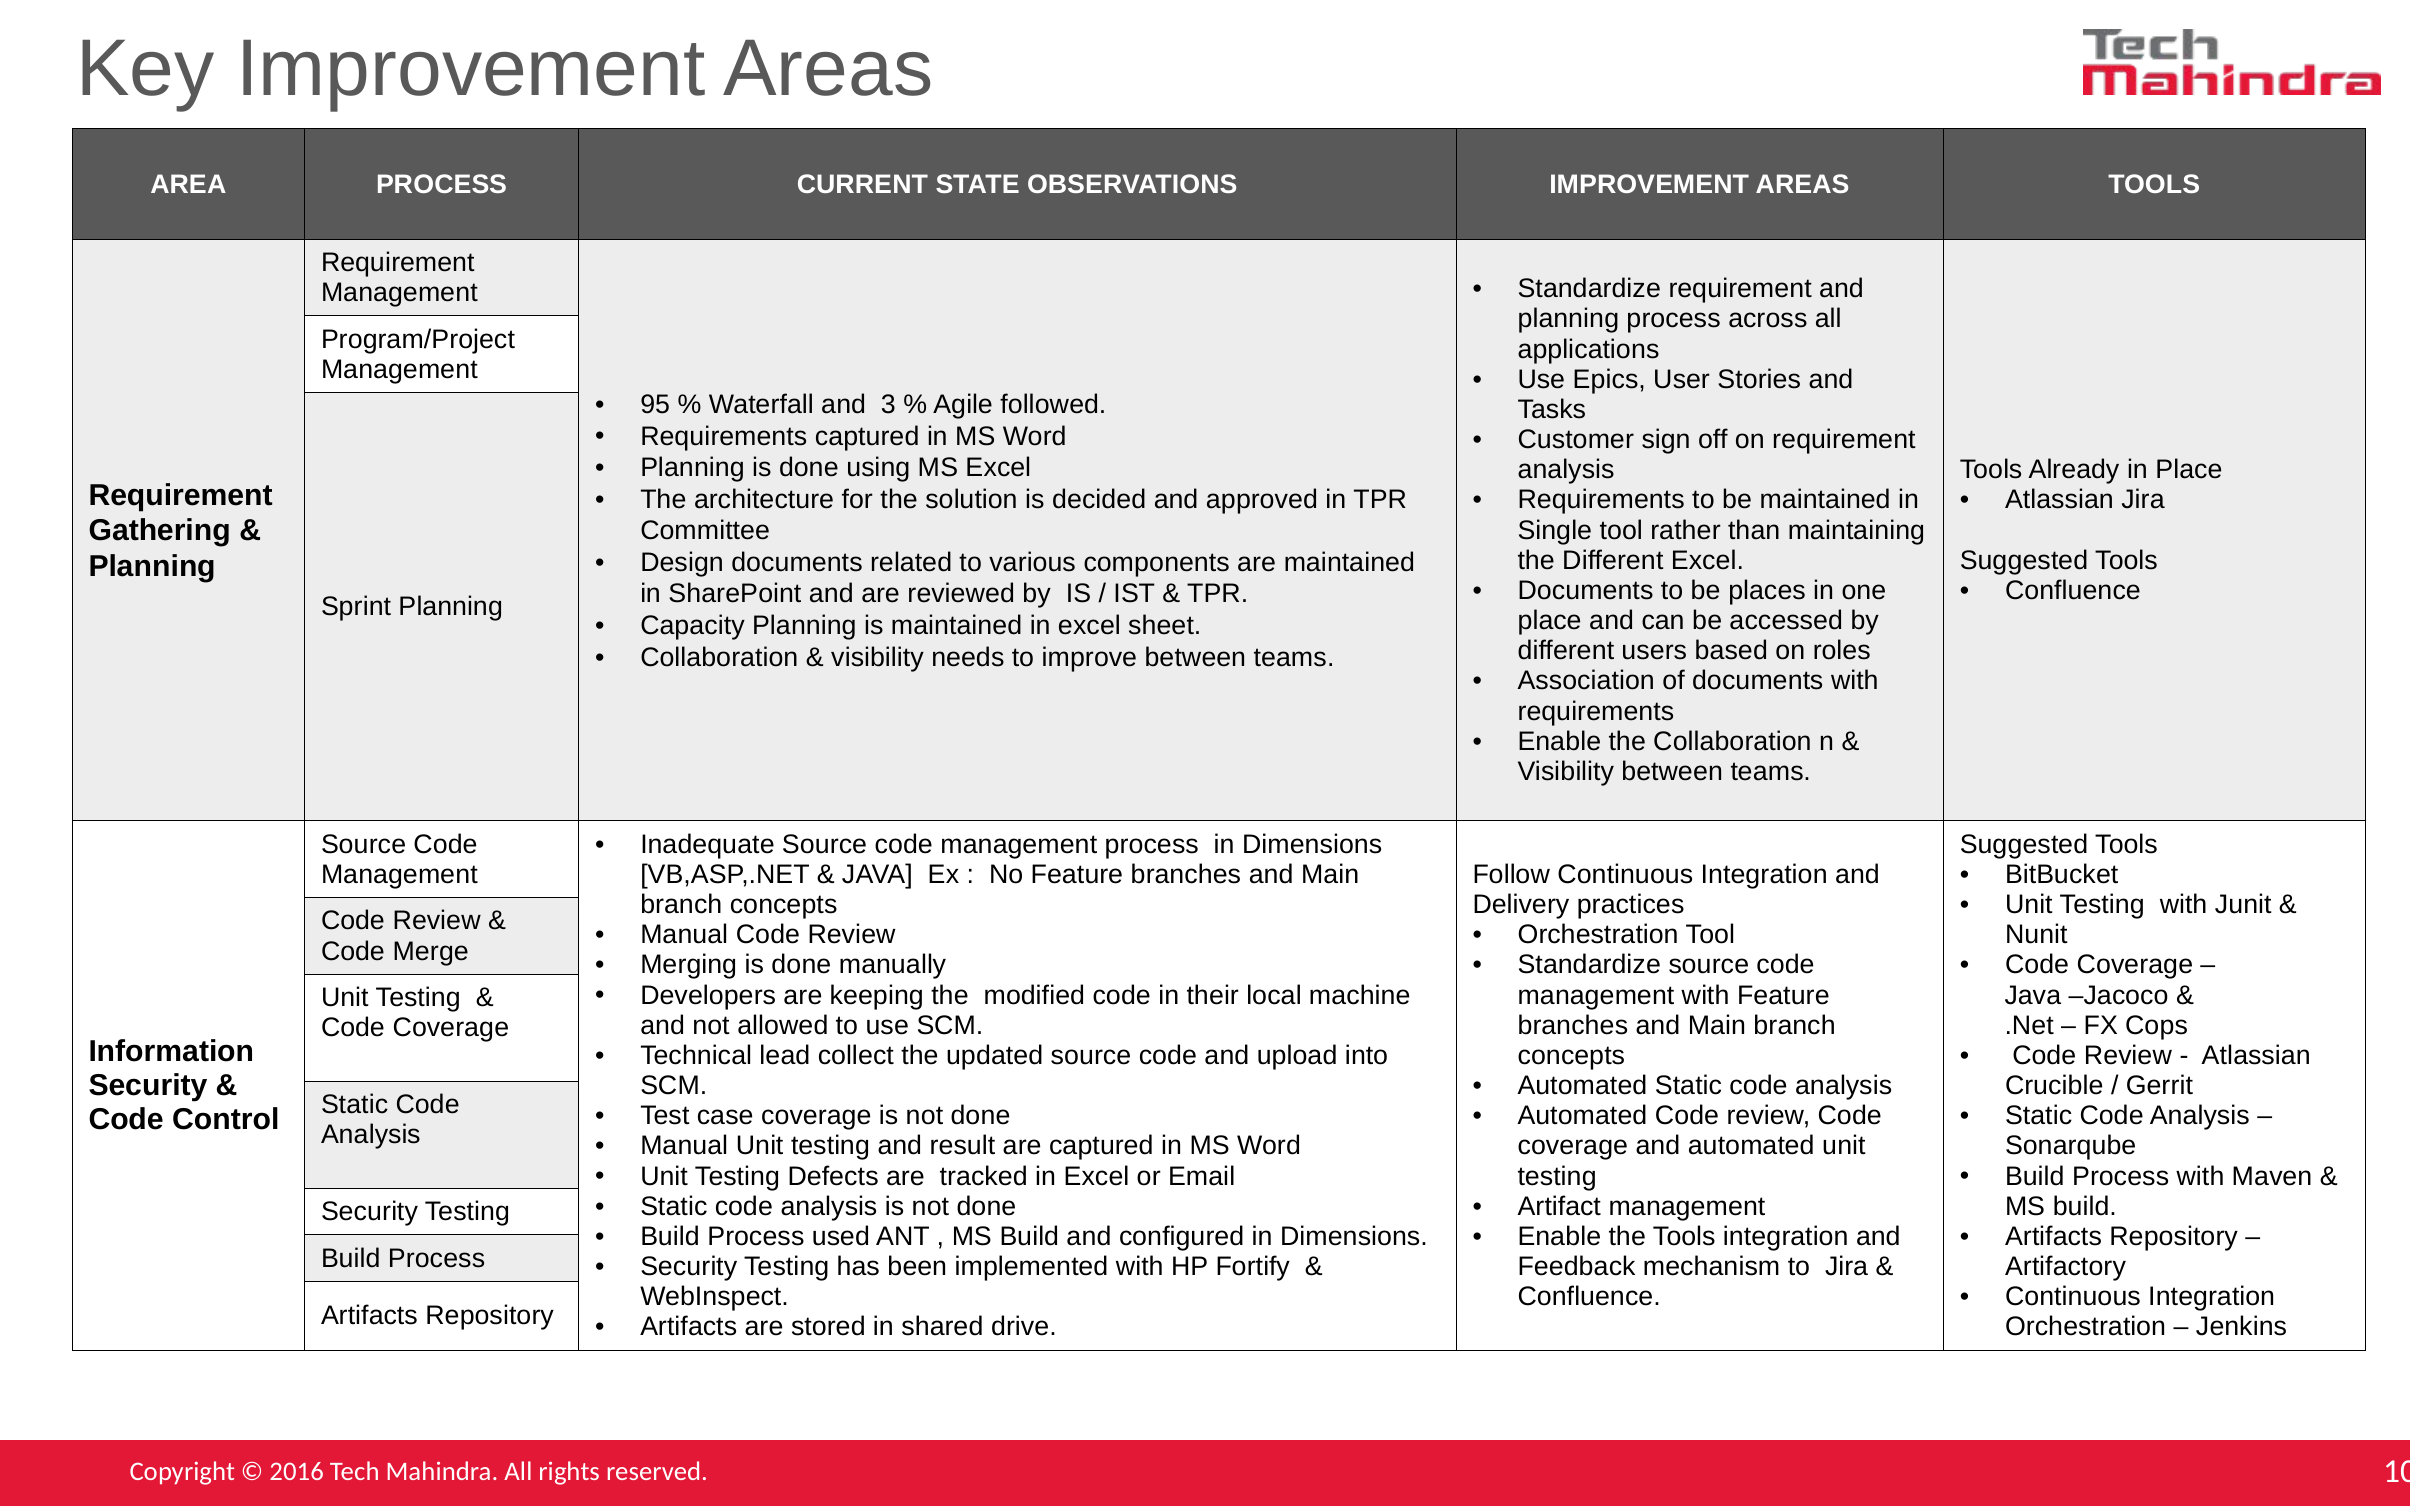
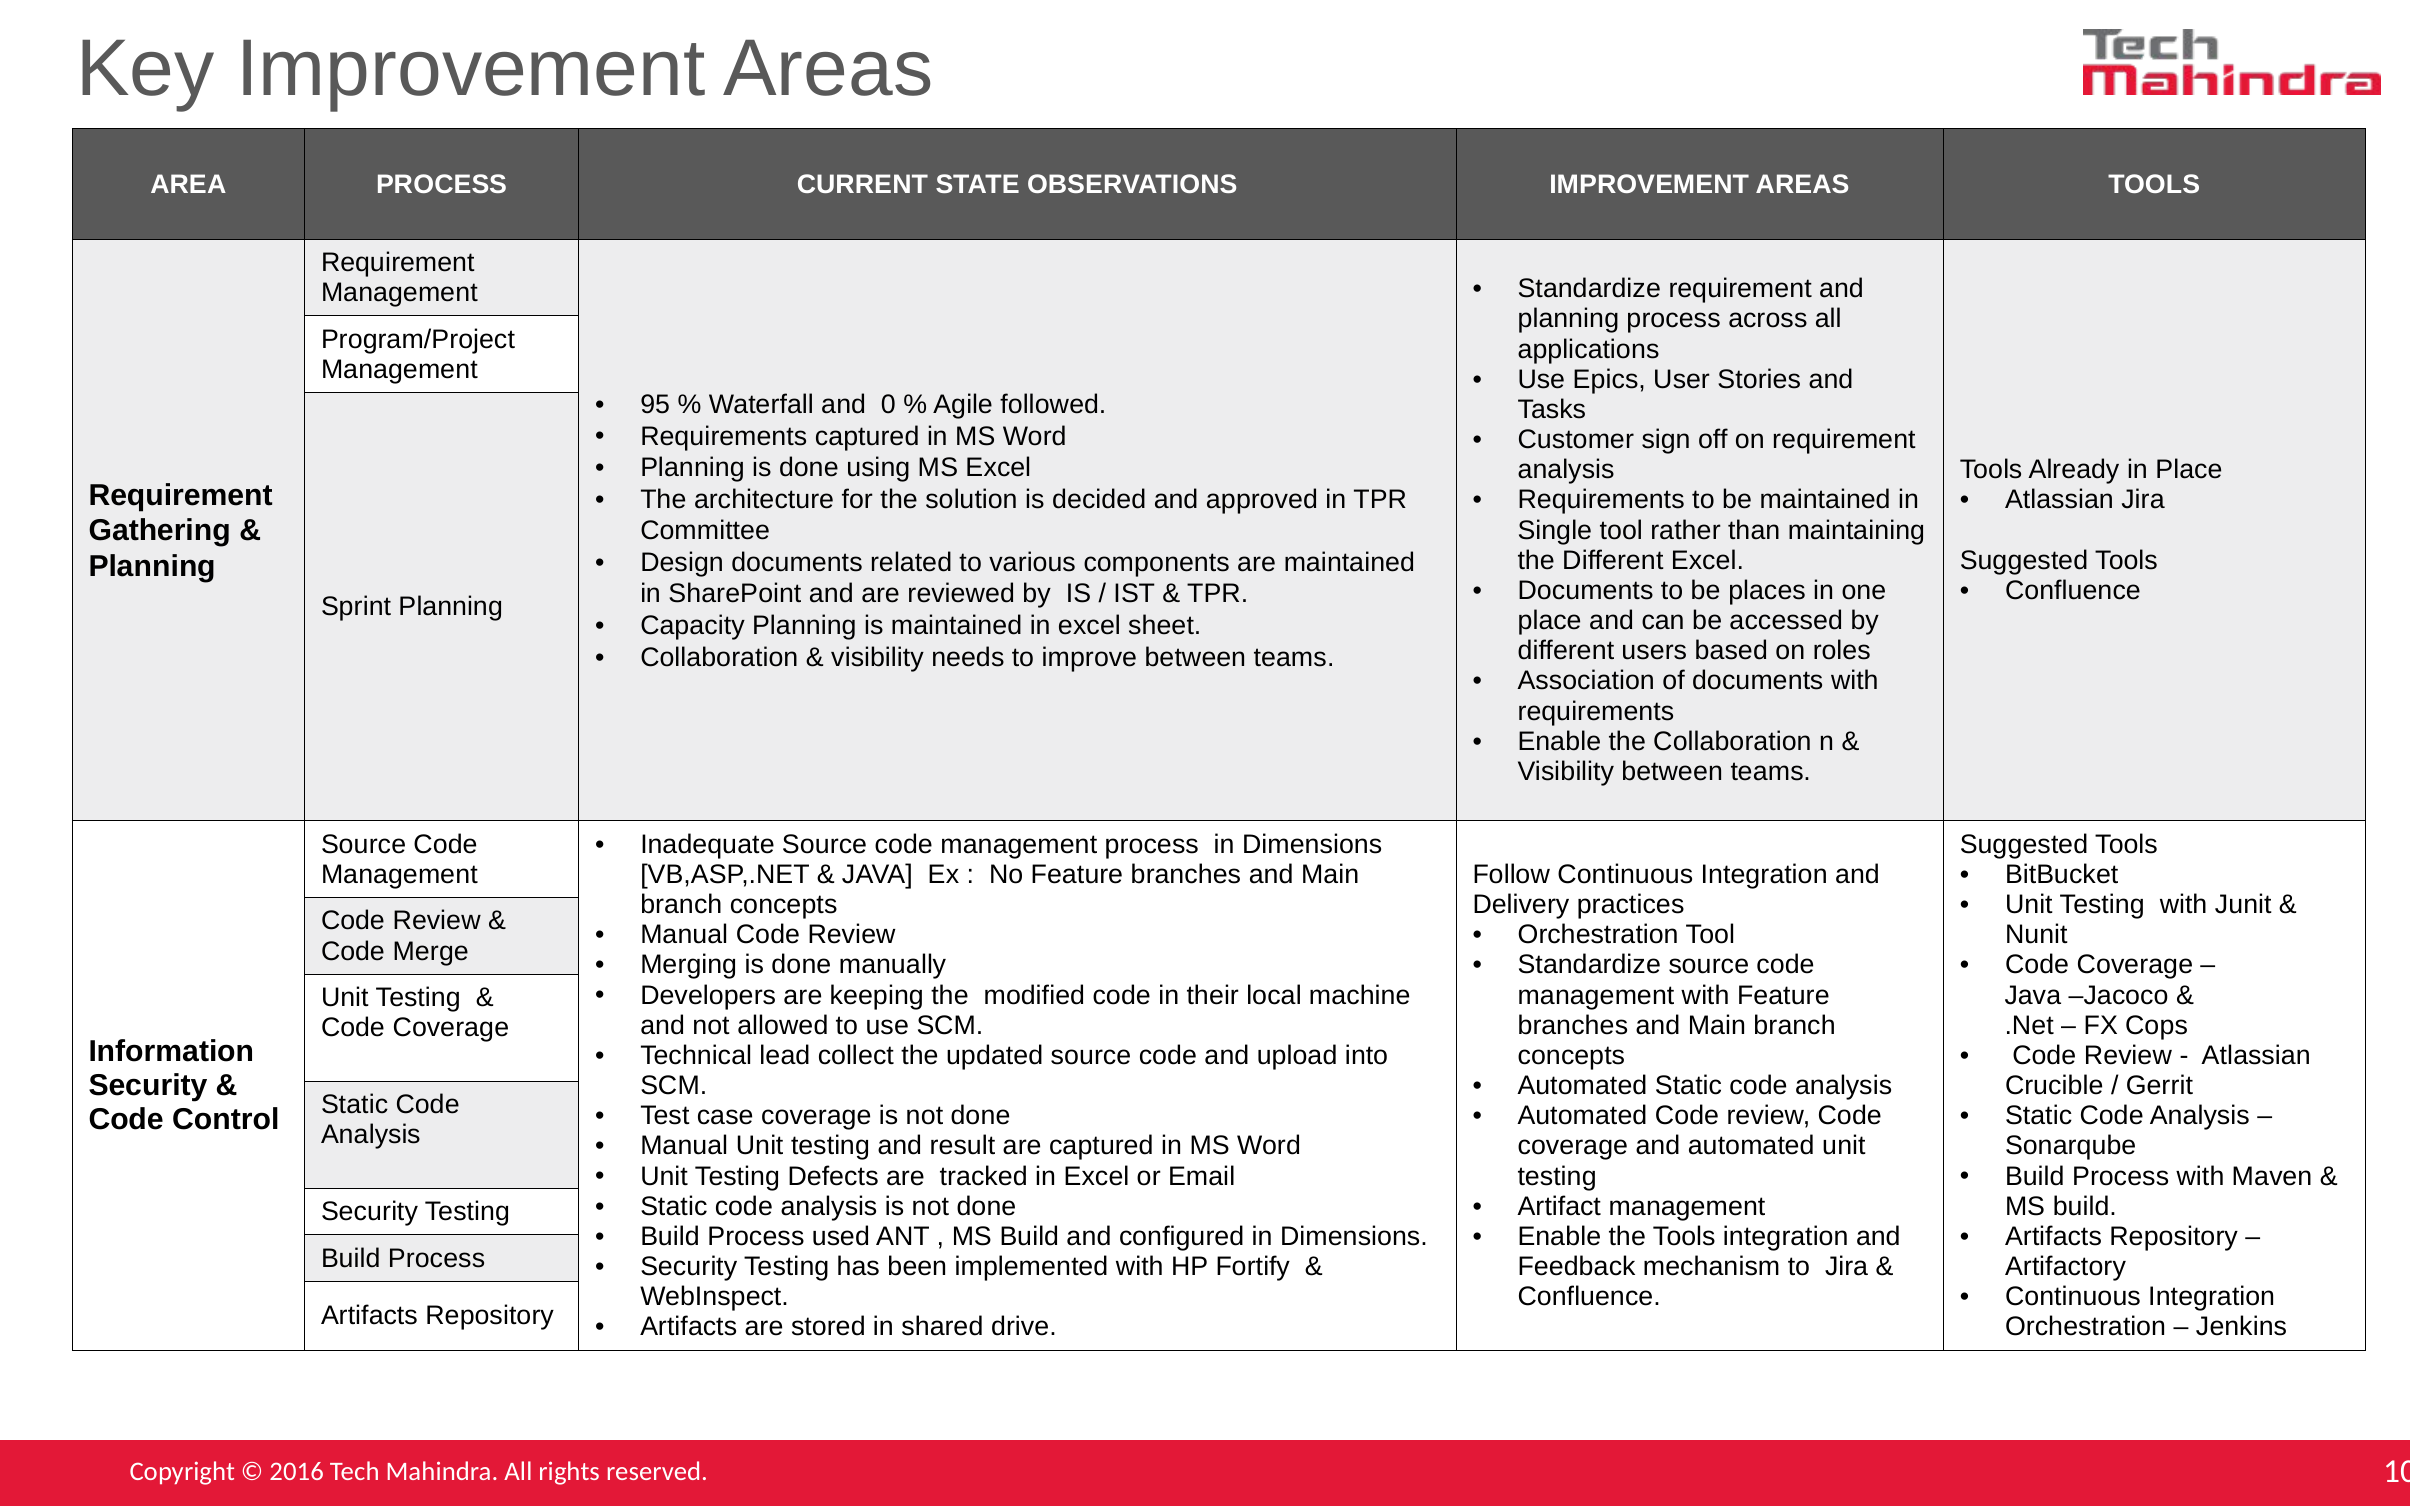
3: 3 -> 0
